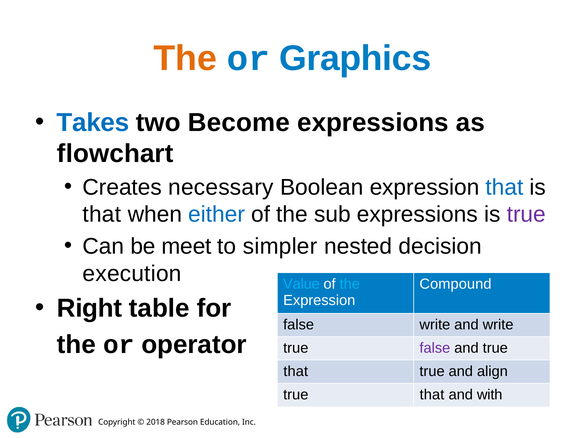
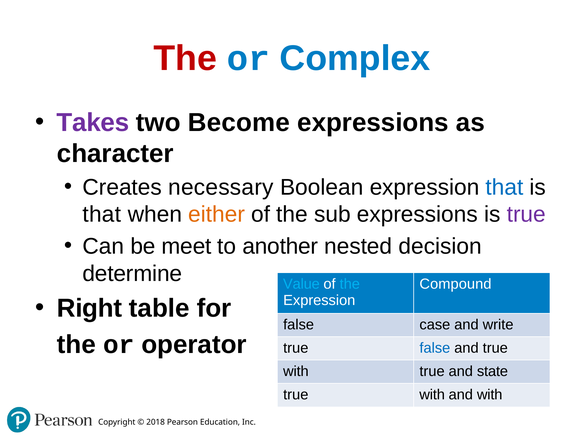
The at (185, 58) colour: orange -> red
Graphics: Graphics -> Complex
Takes colour: blue -> purple
flowchart: flowchart -> character
either colour: blue -> orange
simpler: simpler -> another
execution: execution -> determine
false write: write -> case
false at (435, 348) colour: purple -> blue
that at (296, 371): that -> with
align: align -> state
that at (432, 395): that -> with
